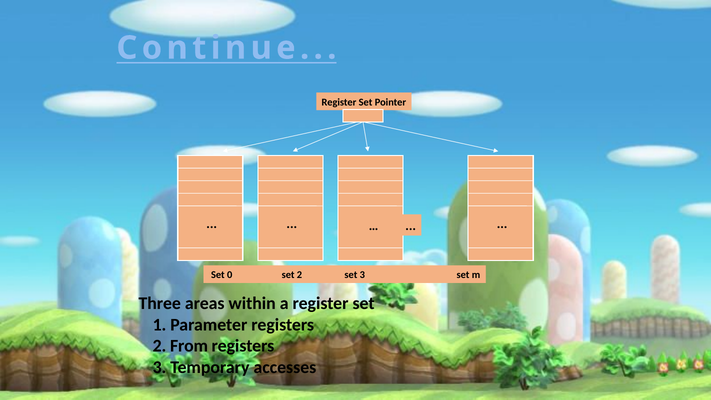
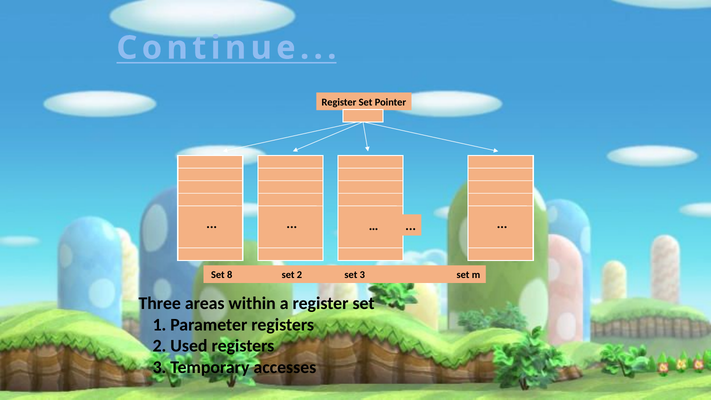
0: 0 -> 8
From: From -> Used
